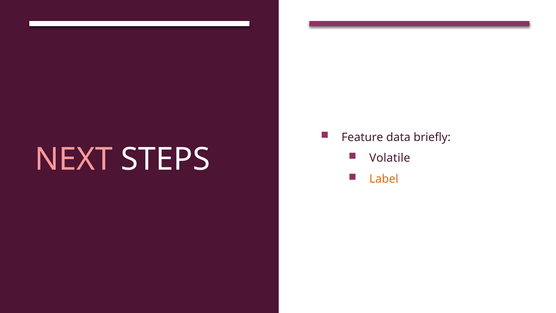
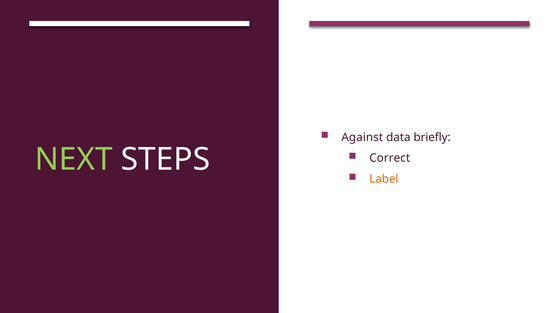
Feature: Feature -> Against
NEXT colour: pink -> light green
Volatile: Volatile -> Correct
